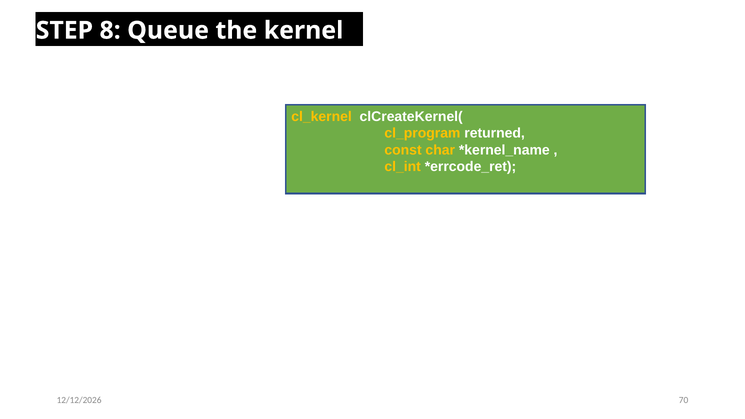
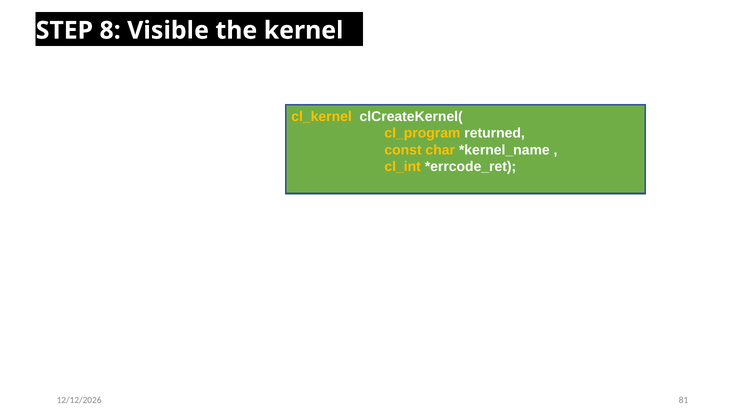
Queue: Queue -> Visible
70: 70 -> 81
